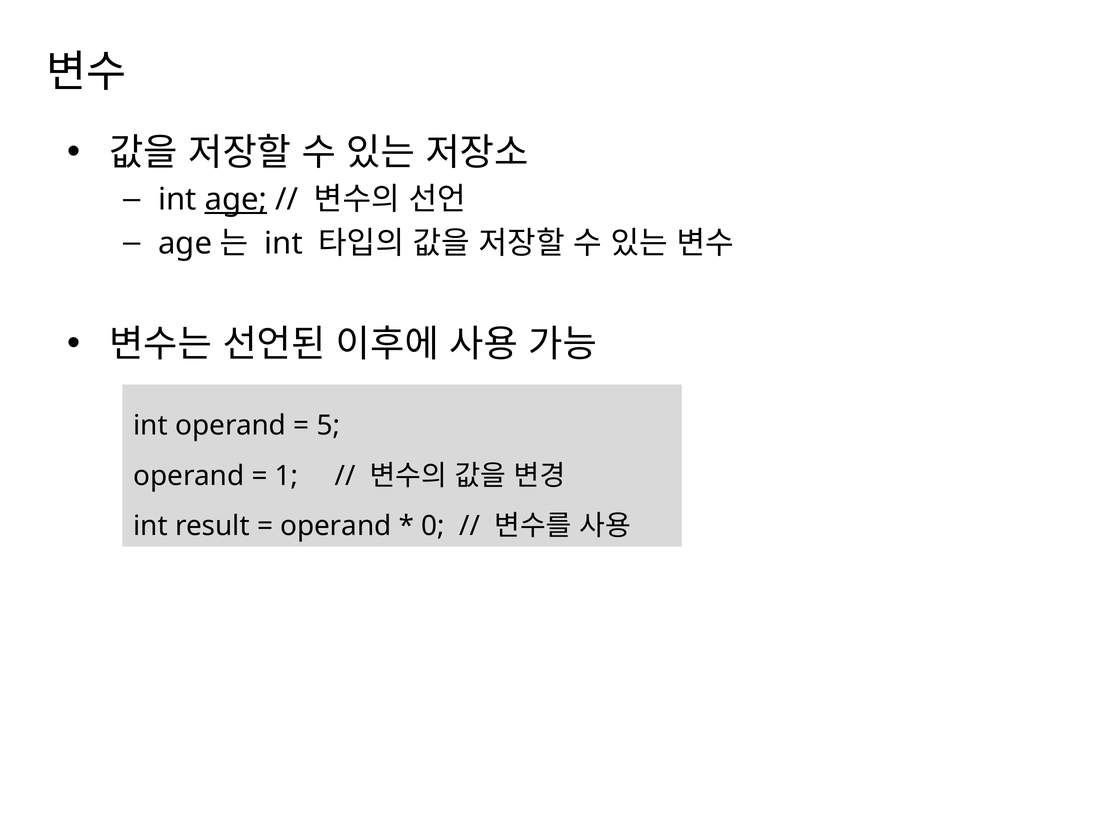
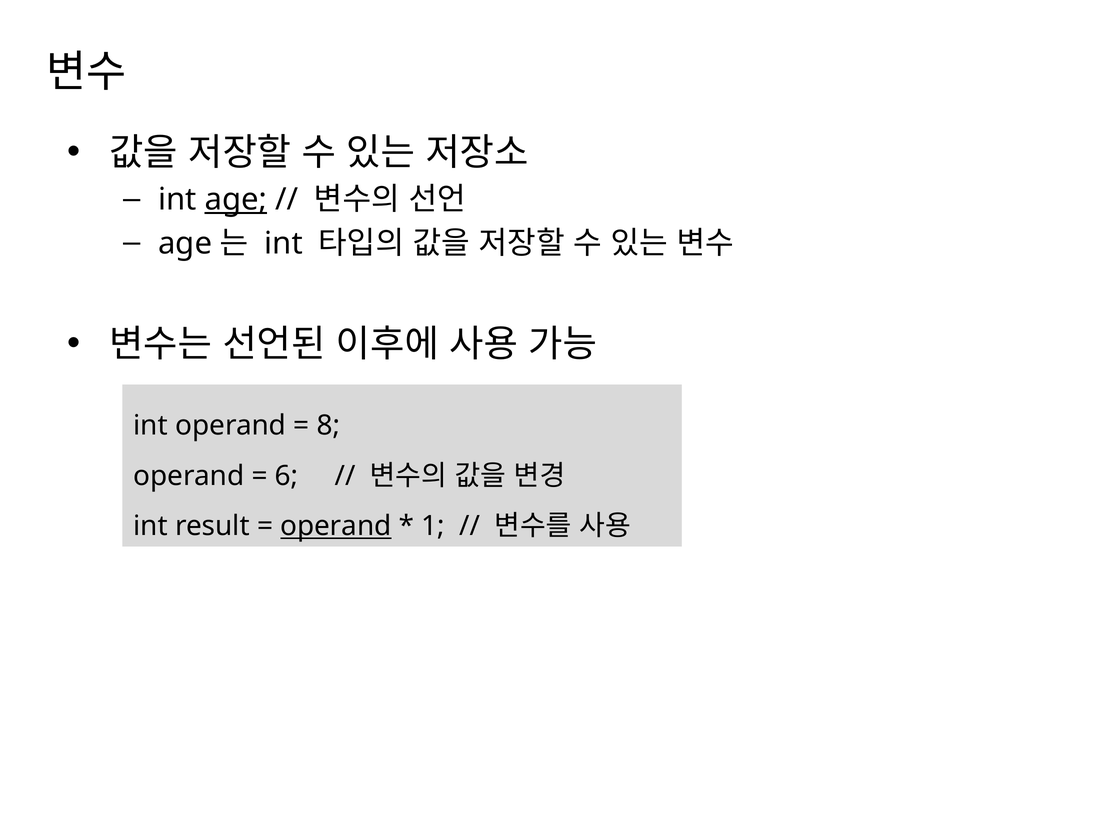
5: 5 -> 8
1: 1 -> 6
operand at (336, 526) underline: none -> present
0: 0 -> 1
